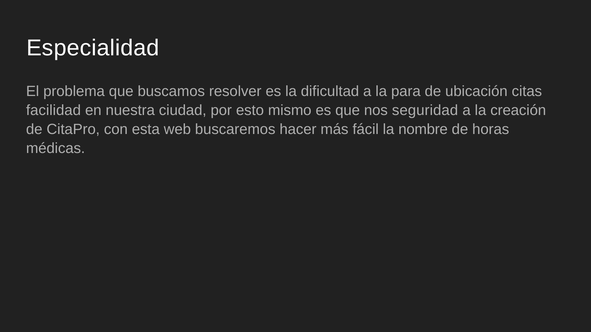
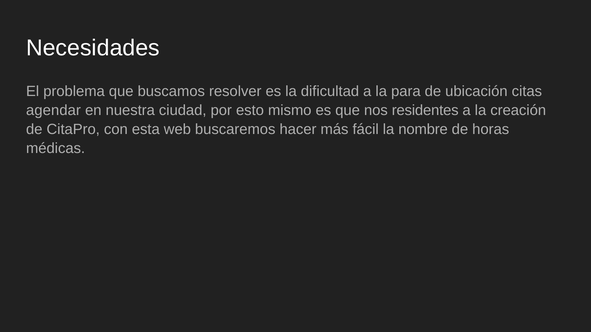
Especialidad: Especialidad -> Necesidades
facilidad: facilidad -> agendar
seguridad: seguridad -> residentes
